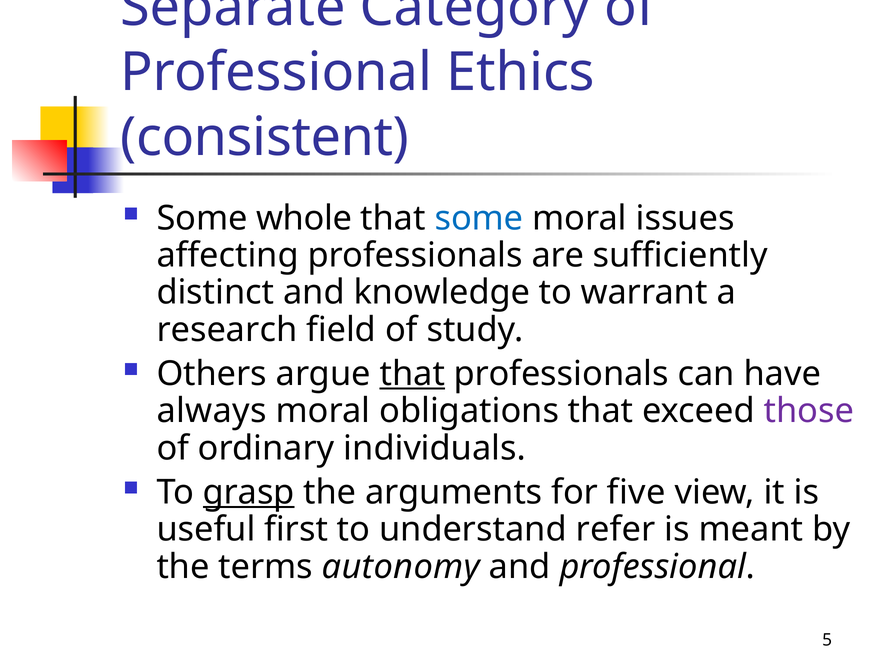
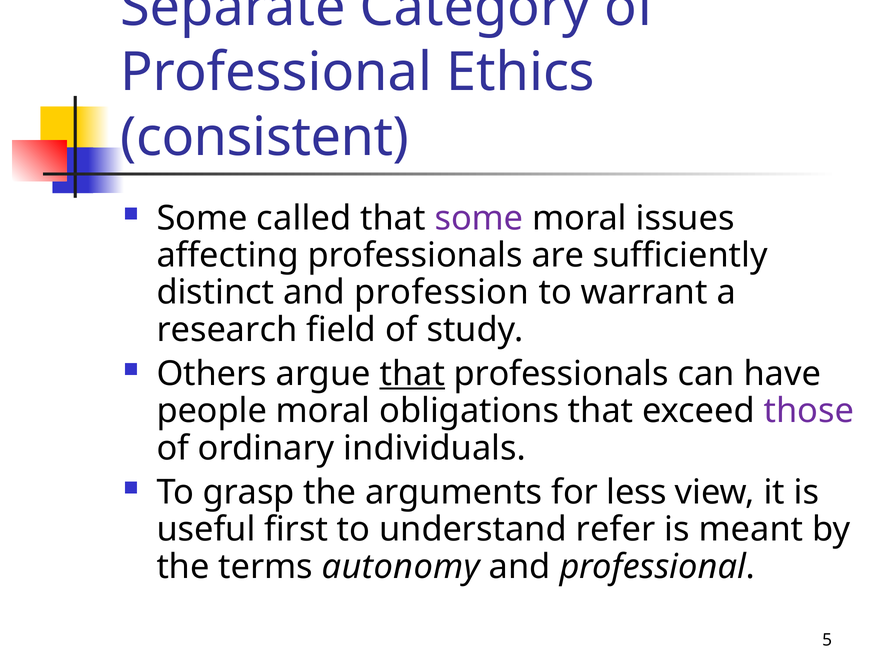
whole: whole -> called
some at (479, 218) colour: blue -> purple
knowledge: knowledge -> profession
always: always -> people
grasp underline: present -> none
five: five -> less
